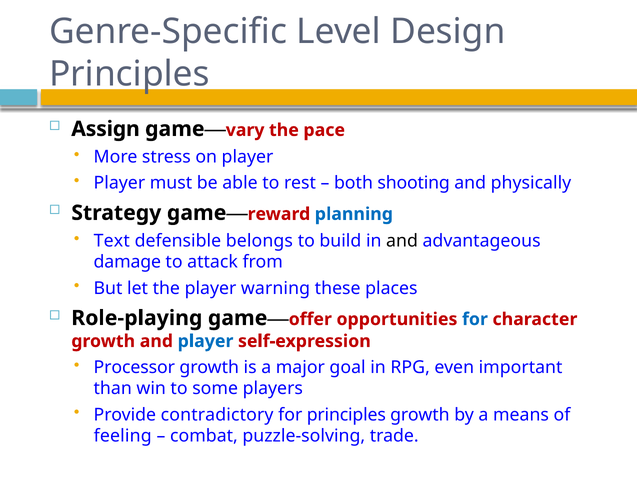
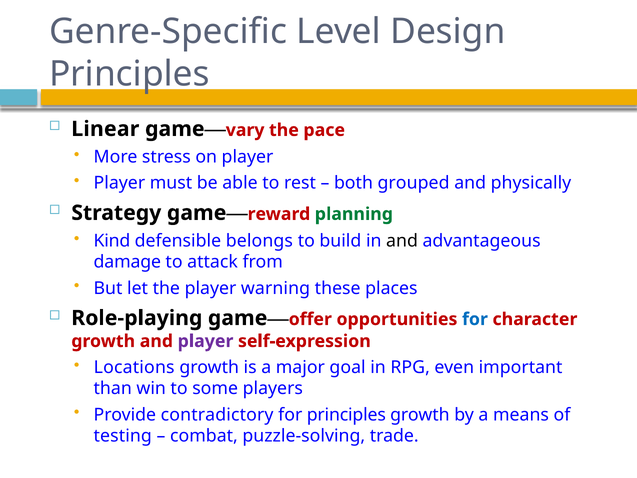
Assign: Assign -> Linear
shooting: shooting -> grouped
planning colour: blue -> green
Text: Text -> Kind
player at (206, 341) colour: blue -> purple
Processor: Processor -> Locations
feeling: feeling -> testing
